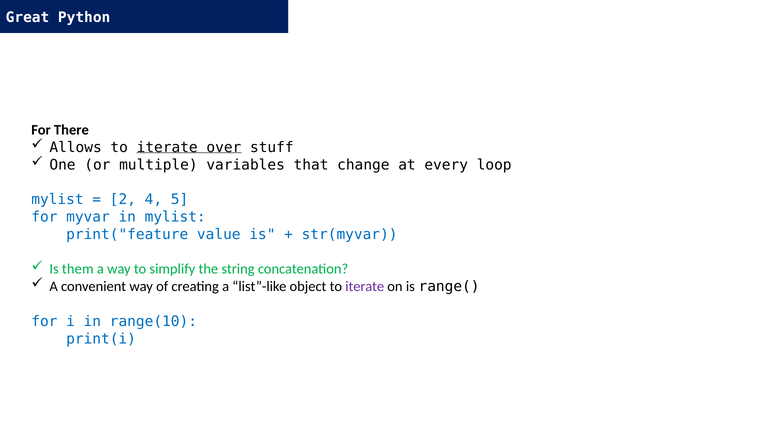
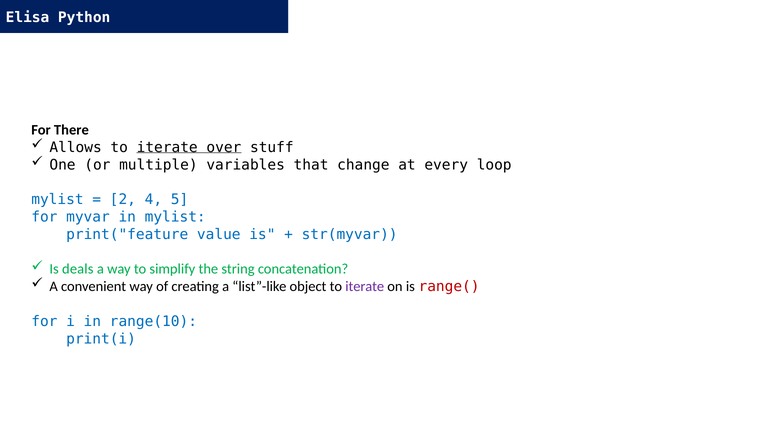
Great: Great -> Elisa
them: them -> deals
range( colour: black -> red
